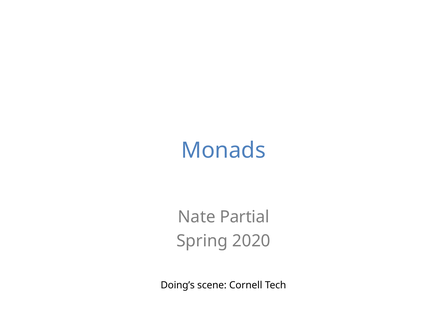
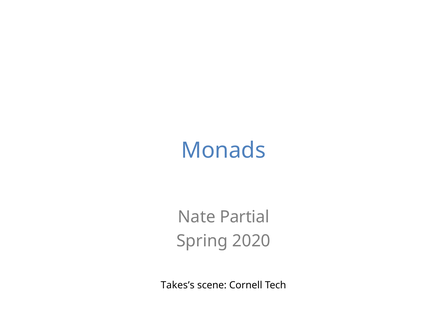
Doing’s: Doing’s -> Takes’s
